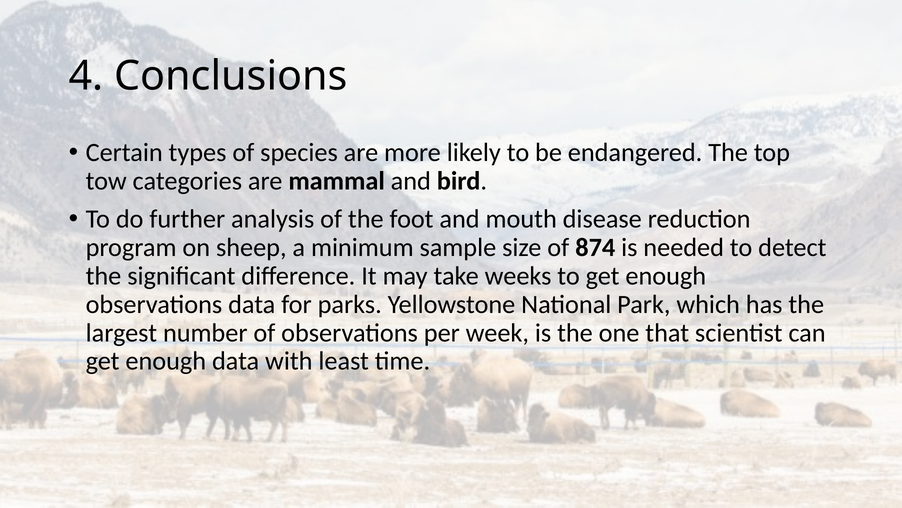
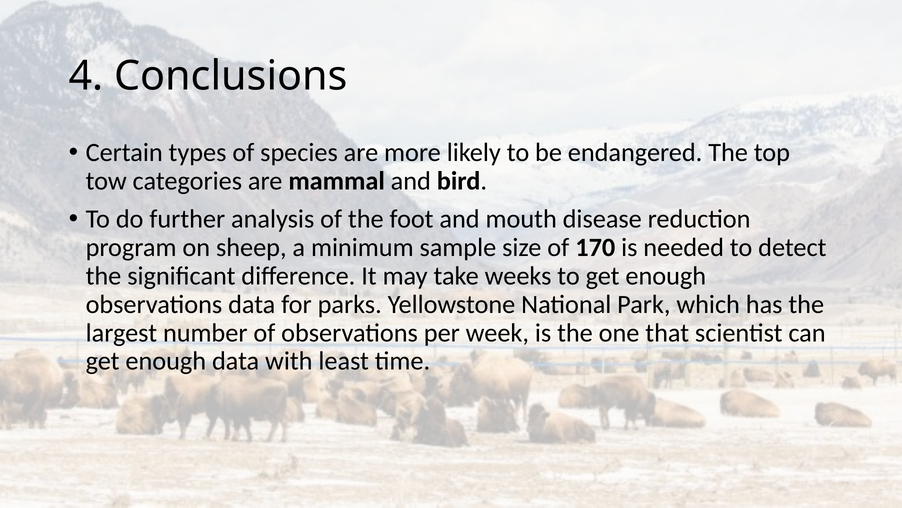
874: 874 -> 170
